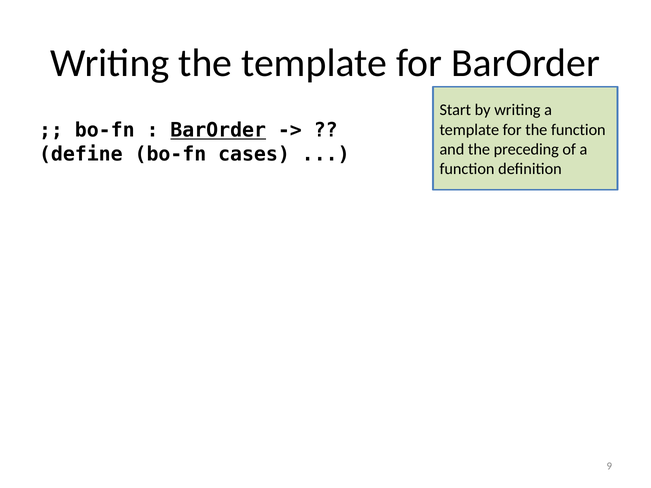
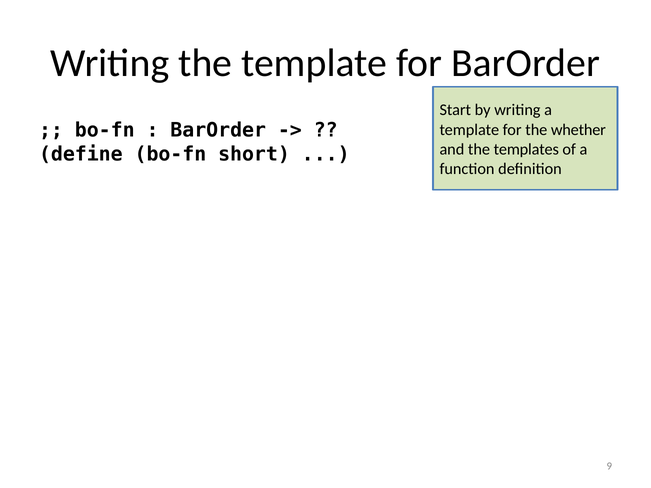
BarOrder at (218, 131) underline: present -> none
the function: function -> whether
preceding: preceding -> templates
cases: cases -> short
